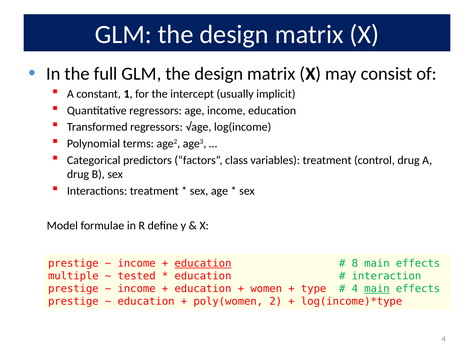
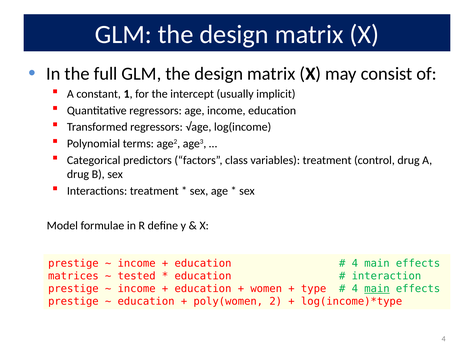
education at (203, 264) underline: present -> none
8 at (355, 264): 8 -> 4
multiple: multiple -> matrices
